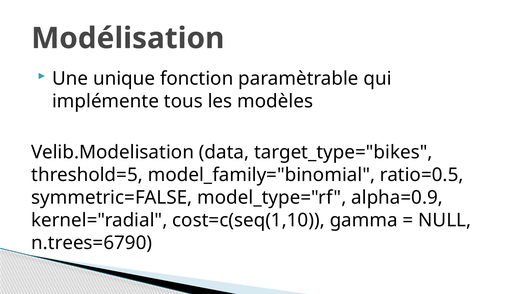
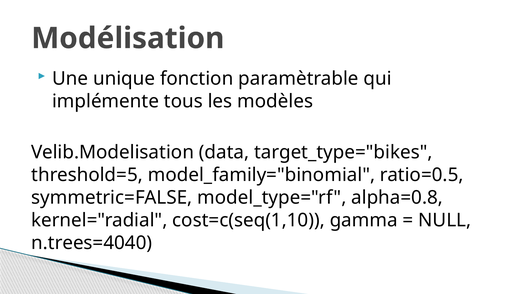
alpha=0.9: alpha=0.9 -> alpha=0.8
n.trees=6790: n.trees=6790 -> n.trees=4040
